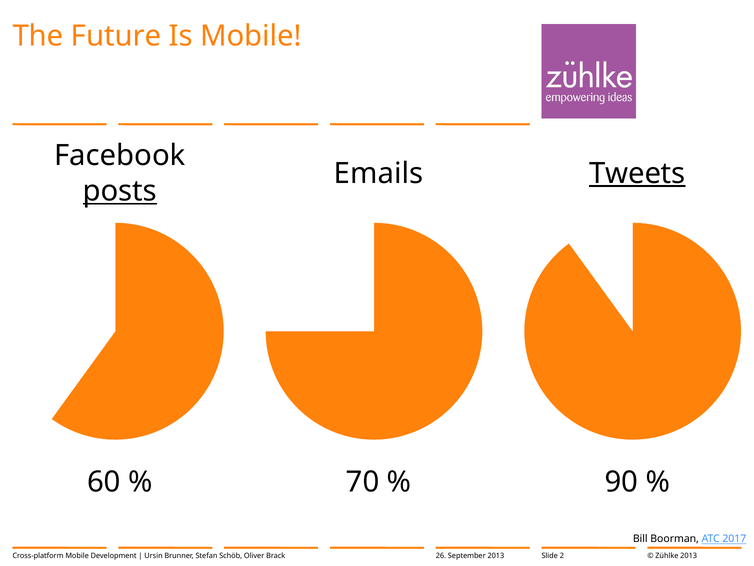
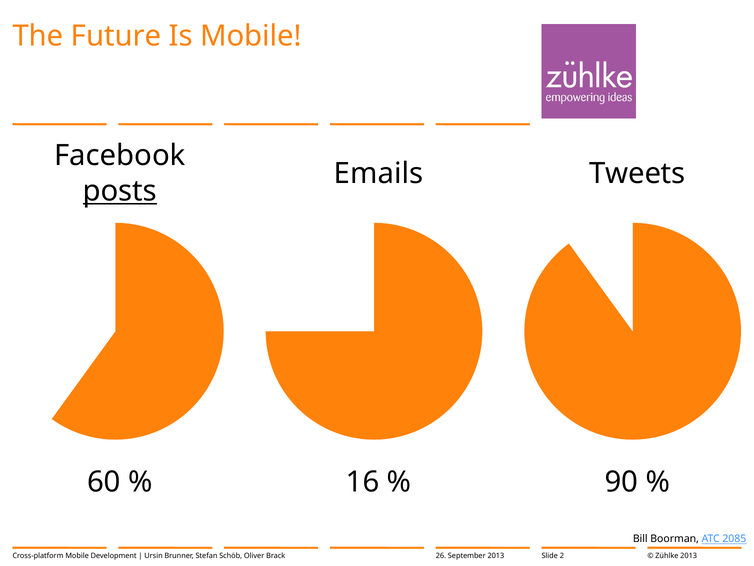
Tweets underline: present -> none
70: 70 -> 16
2017: 2017 -> 2085
